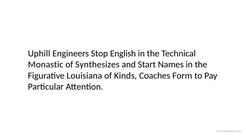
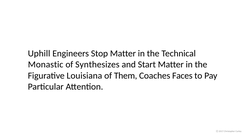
Stop English: English -> Matter
Start Names: Names -> Matter
Kinds: Kinds -> Them
Form: Form -> Faces
